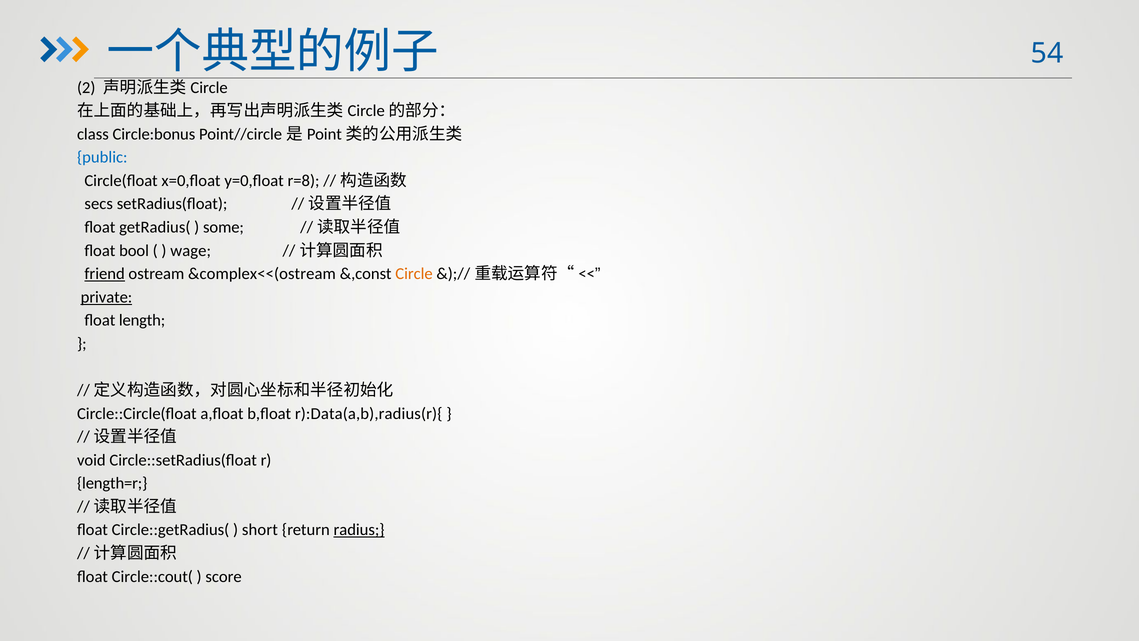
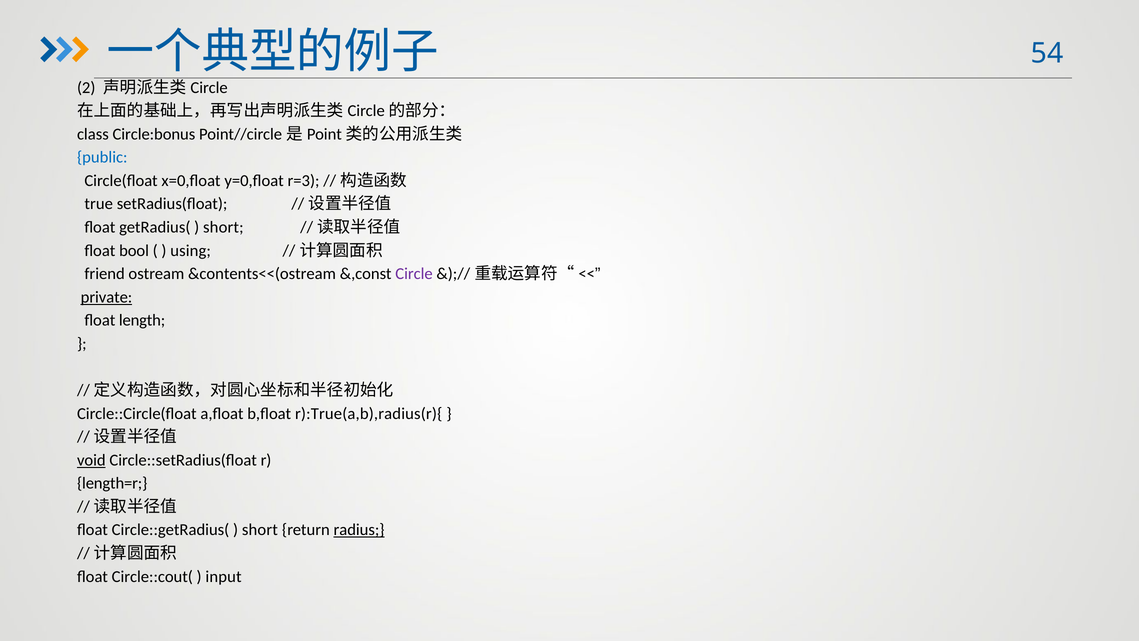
r=8: r=8 -> r=3
secs: secs -> true
some at (223, 227): some -> short
wage: wage -> using
friend underline: present -> none
&complex<<(ostream: &complex<<(ostream -> &contents<<(ostream
Circle colour: orange -> purple
r):Data(a,b),radius(r){: r):Data(a,b),radius(r){ -> r):True(a,b),radius(r){
void underline: none -> present
score: score -> input
